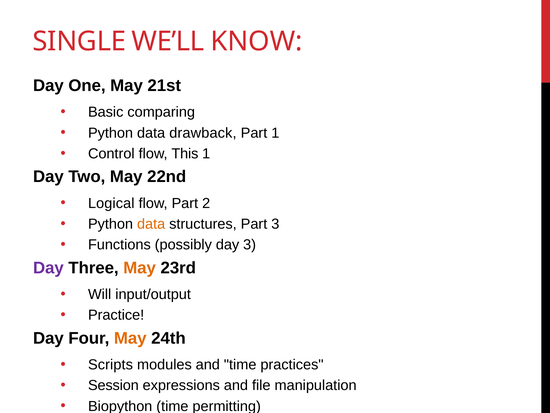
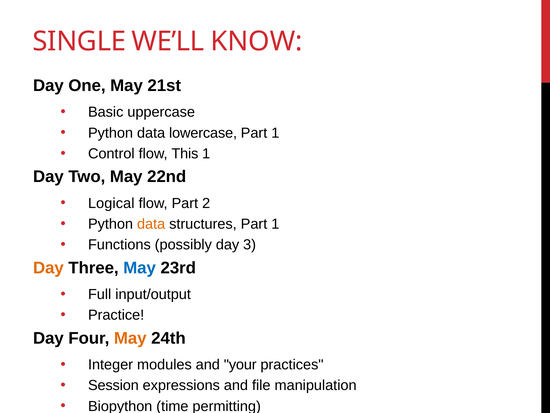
comparing: comparing -> uppercase
drawback: drawback -> lowercase
structures Part 3: 3 -> 1
Day at (48, 267) colour: purple -> orange
May at (140, 267) colour: orange -> blue
Will: Will -> Full
Scripts: Scripts -> Integer
and time: time -> your
